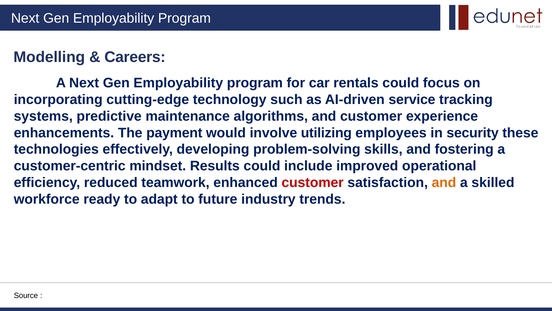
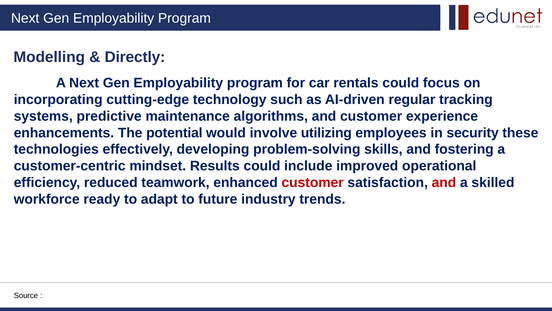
Careers: Careers -> Directly
service: service -> regular
payment: payment -> potential
and at (444, 182) colour: orange -> red
